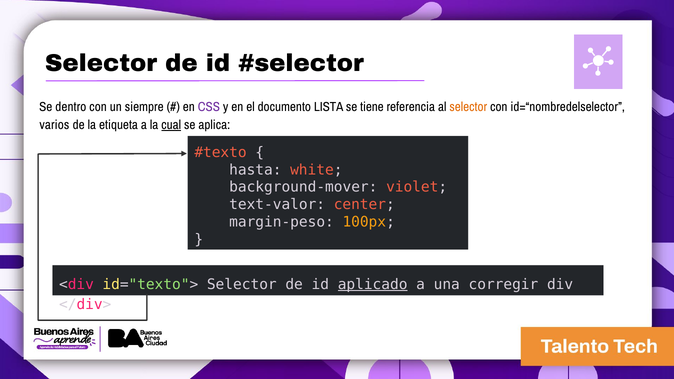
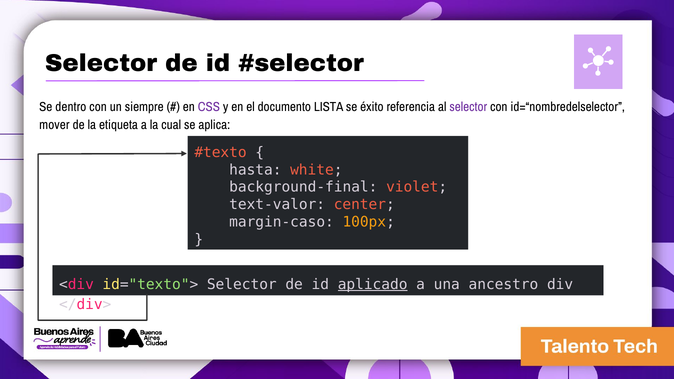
tiene: tiene -> éxito
selector at (468, 107) colour: orange -> purple
varios: varios -> mover
cual underline: present -> none
background-mover: background-mover -> background-final
margin-peso: margin-peso -> margin-caso
corregir: corregir -> ancestro
